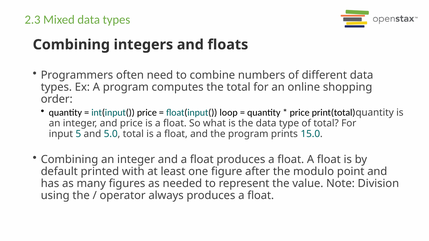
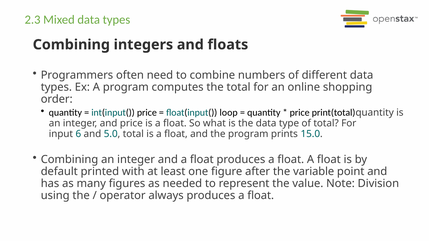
5: 5 -> 6
modulo: modulo -> variable
